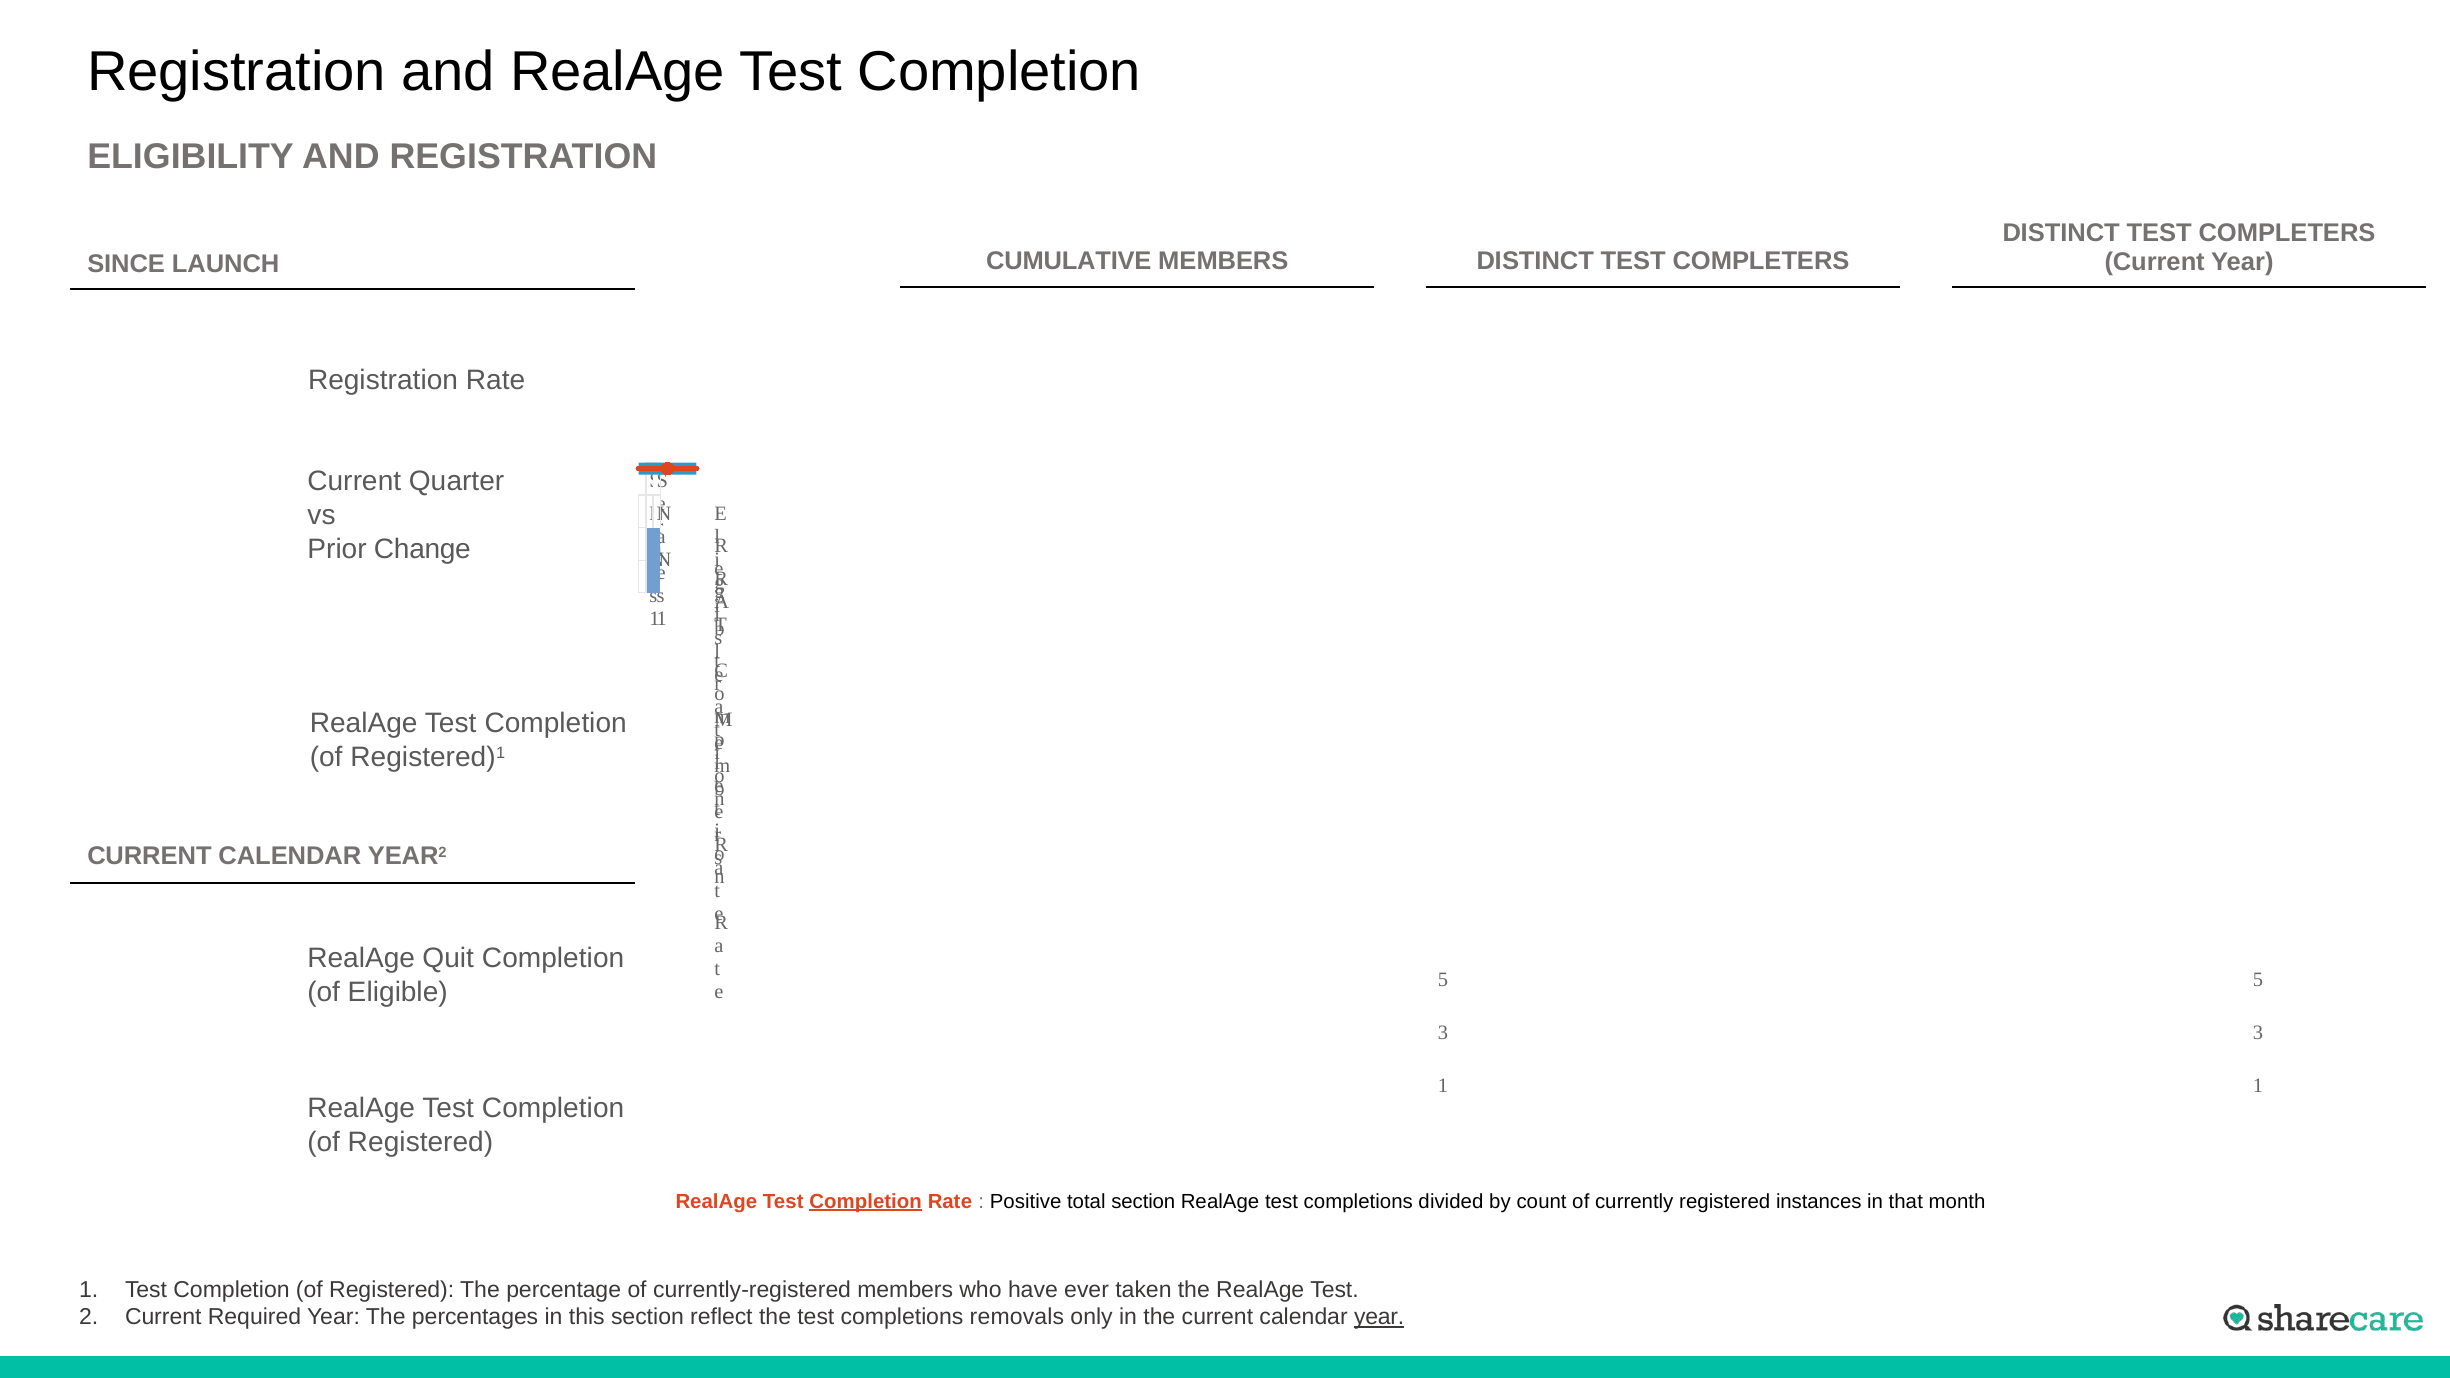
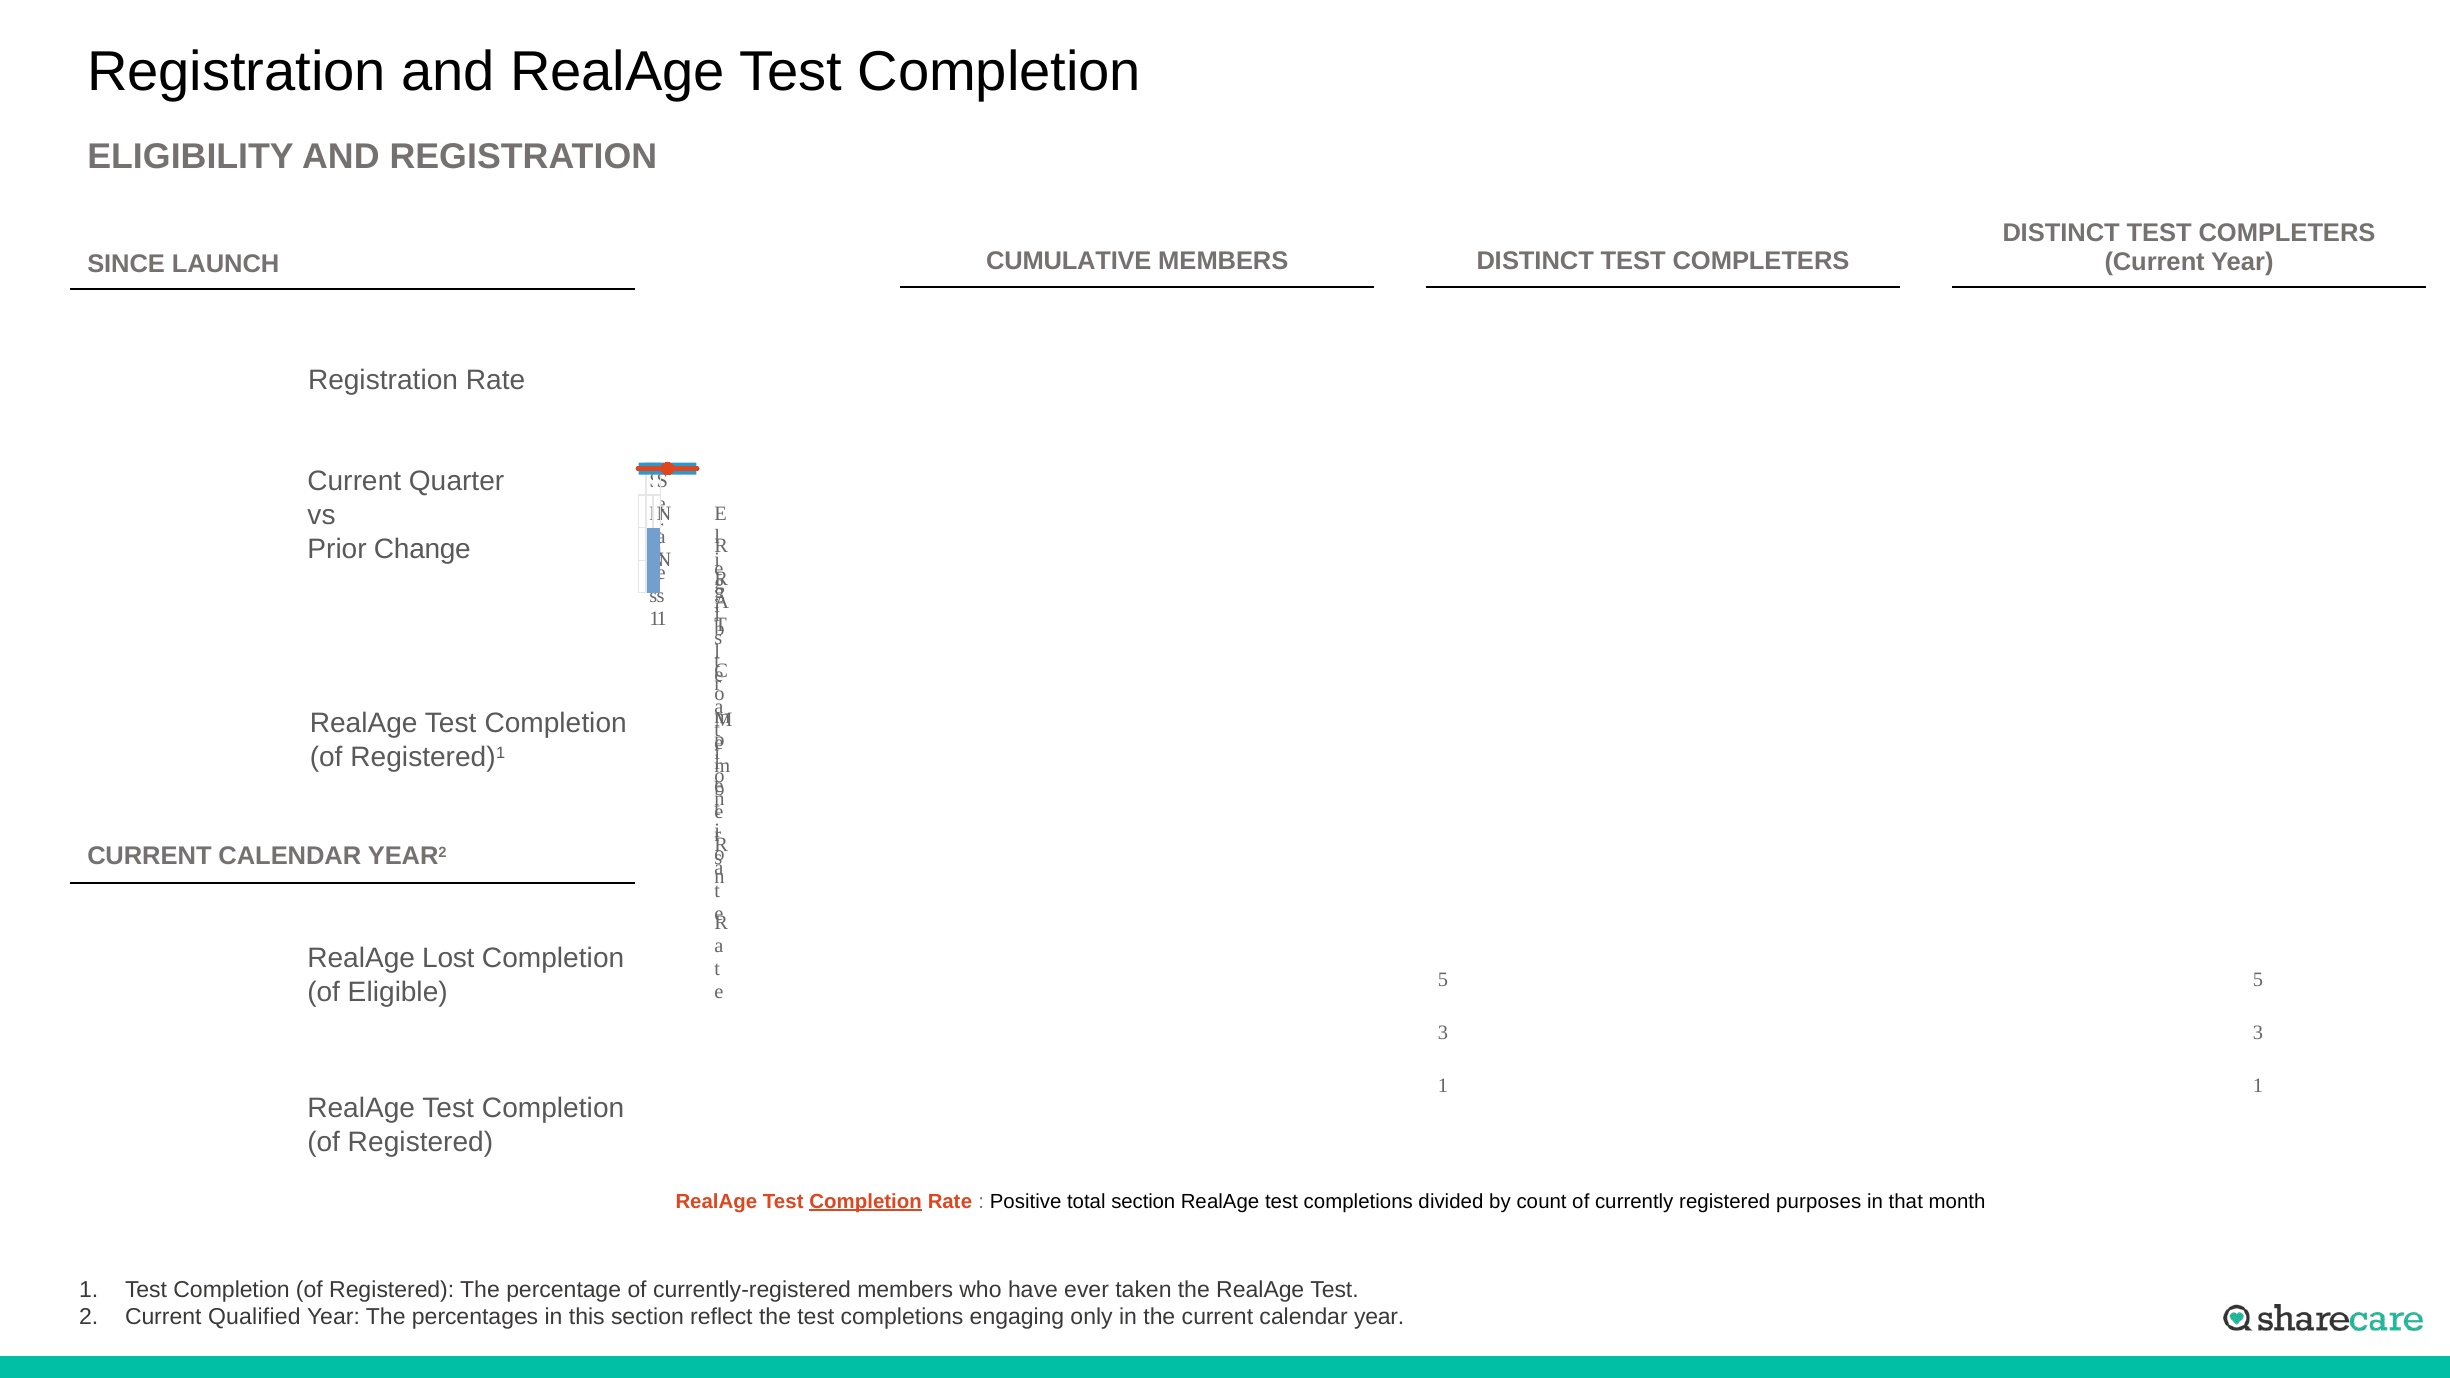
Quit: Quit -> Lost
instances: instances -> purposes
Required: Required -> Qualified
removals: removals -> engaging
year at (1379, 1317) underline: present -> none
